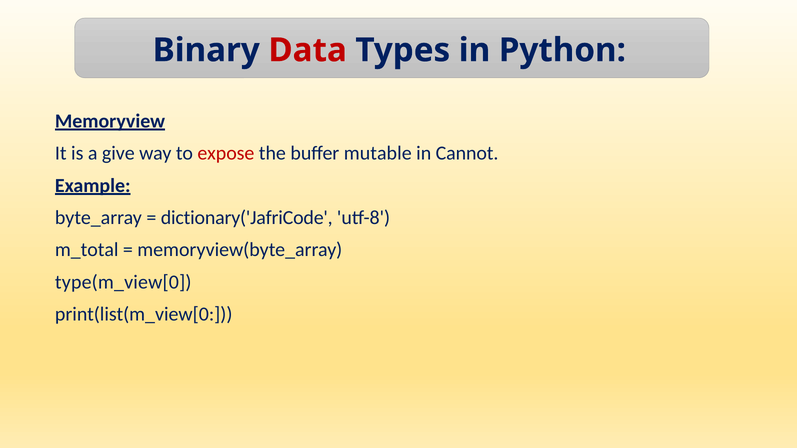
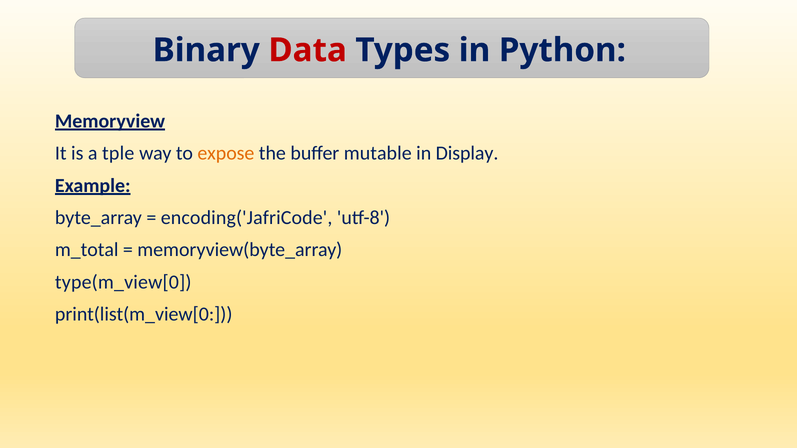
give: give -> tple
expose colour: red -> orange
Cannot: Cannot -> Display
dictionary('JafriCode: dictionary('JafriCode -> encoding('JafriCode
